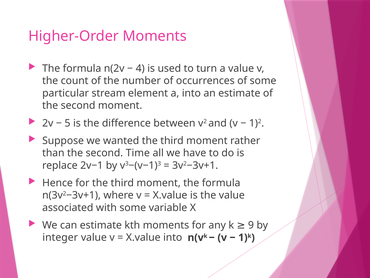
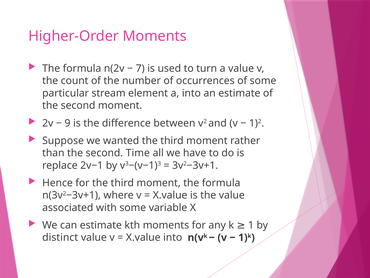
4: 4 -> 7
5: 5 -> 9
9: 9 -> 1
integer: integer -> distinct
